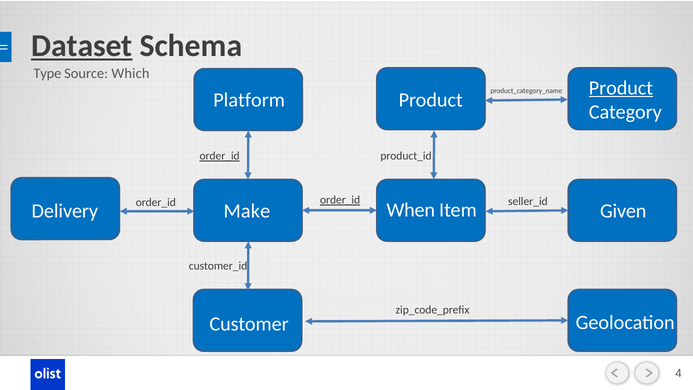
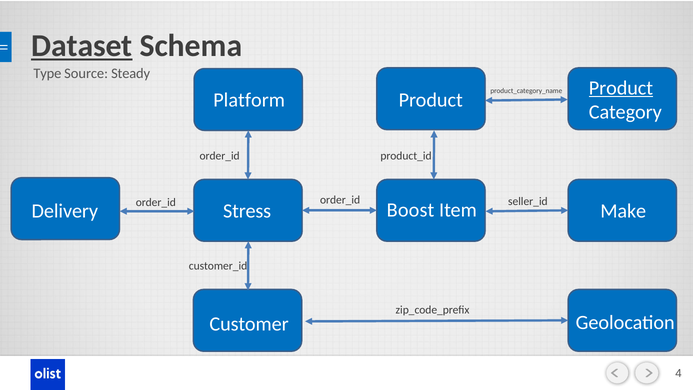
Which: Which -> Steady
order_id at (220, 156) underline: present -> none
order_id at (340, 200) underline: present -> none
When: When -> Boost
Make: Make -> Stress
Given: Given -> Make
